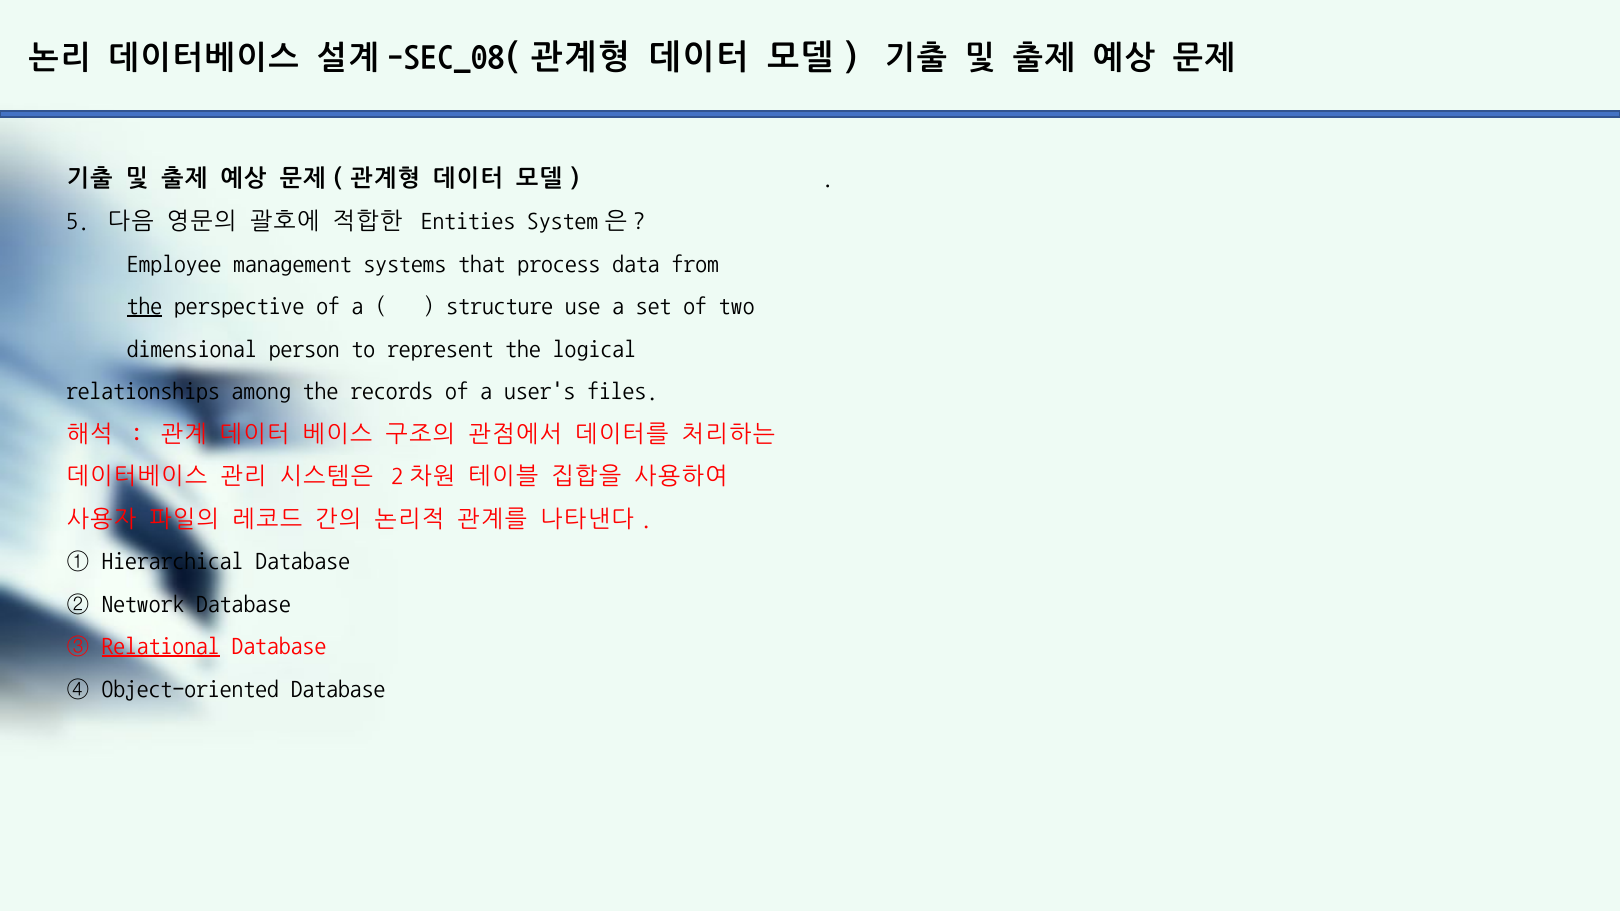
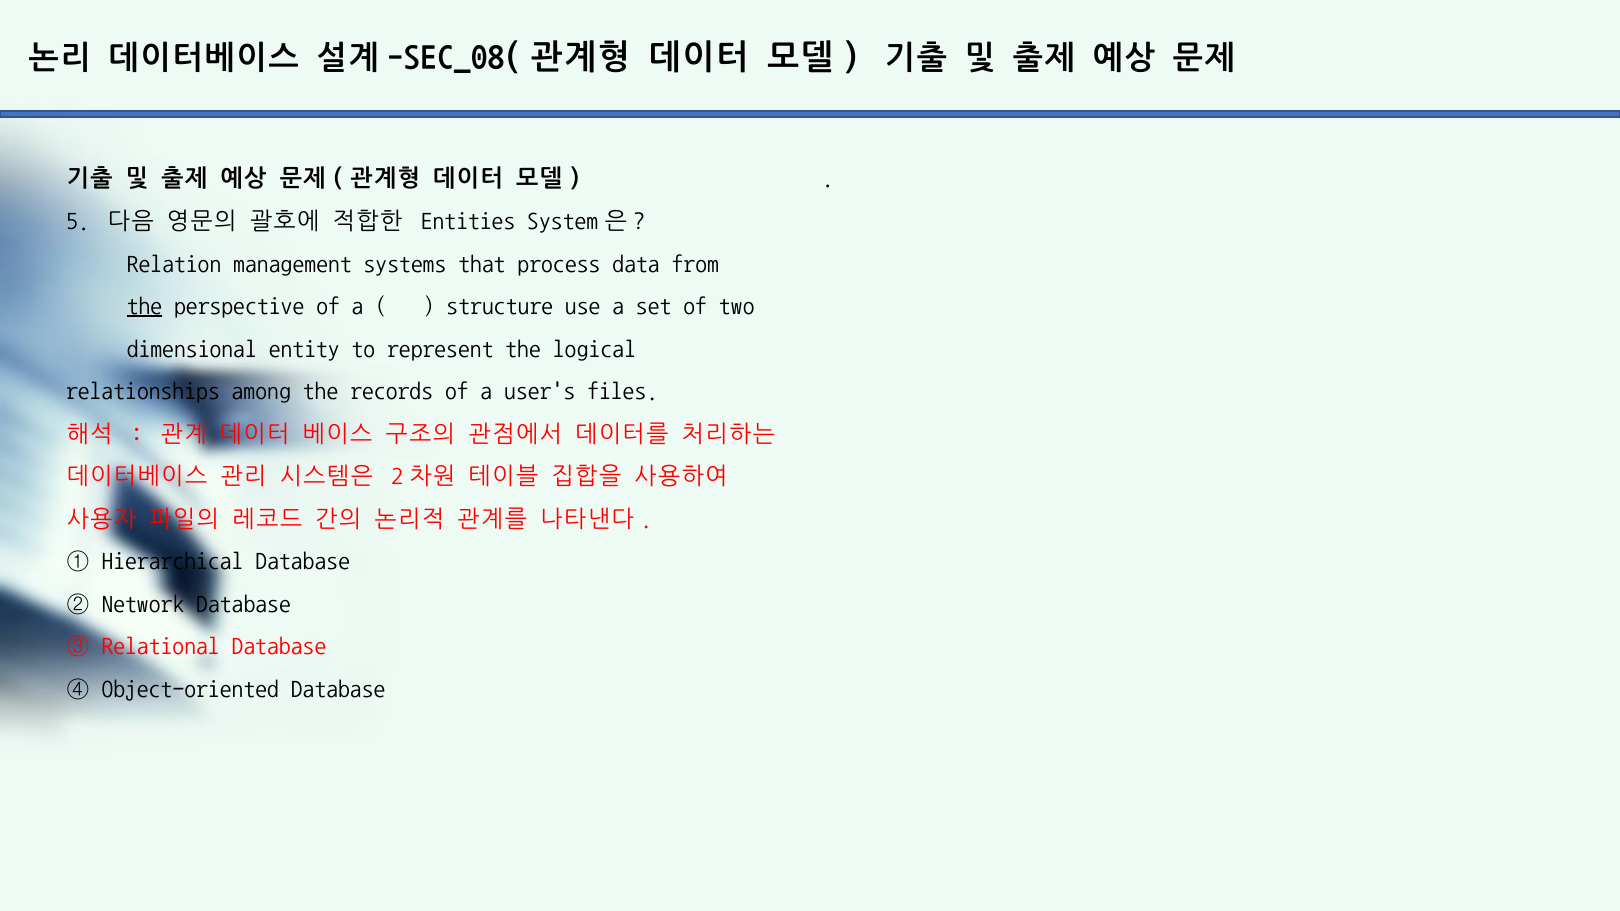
Employee: Employee -> Relation
person: person -> entity
Relational underline: present -> none
